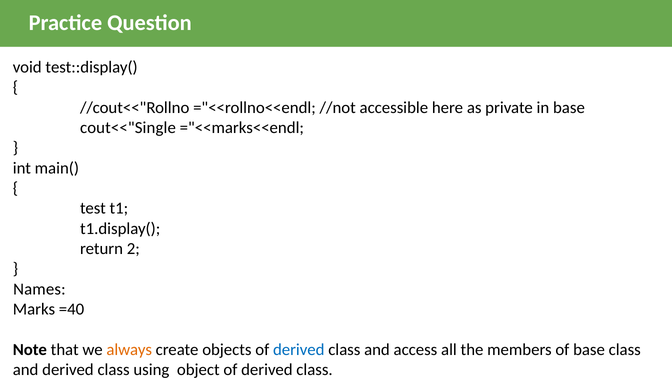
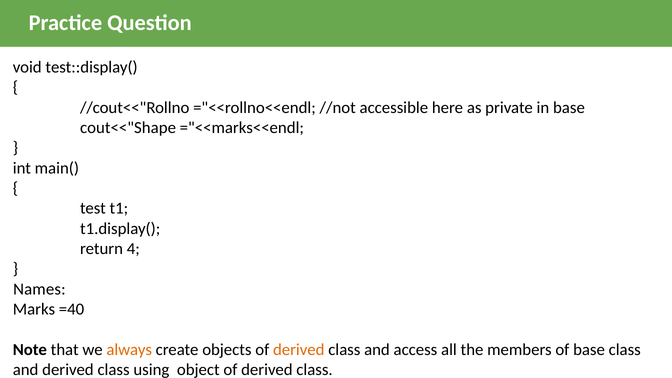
cout<<"Single: cout<<"Single -> cout<<"Shape
2: 2 -> 4
derived at (299, 350) colour: blue -> orange
